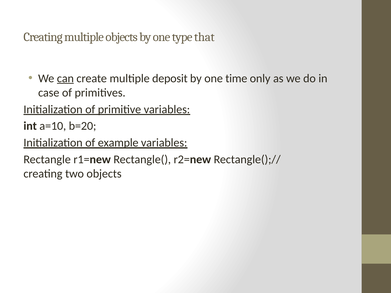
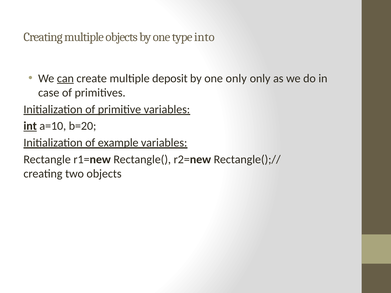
that: that -> into
one time: time -> only
int underline: none -> present
